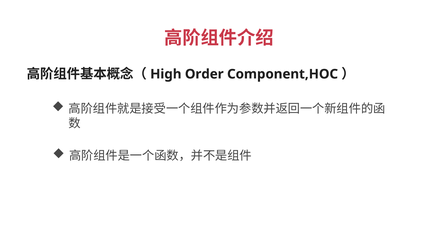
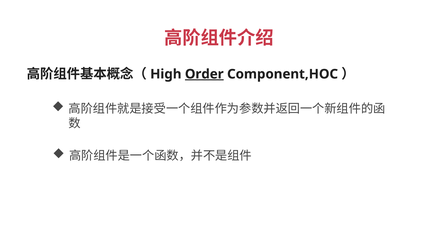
Order underline: none -> present
